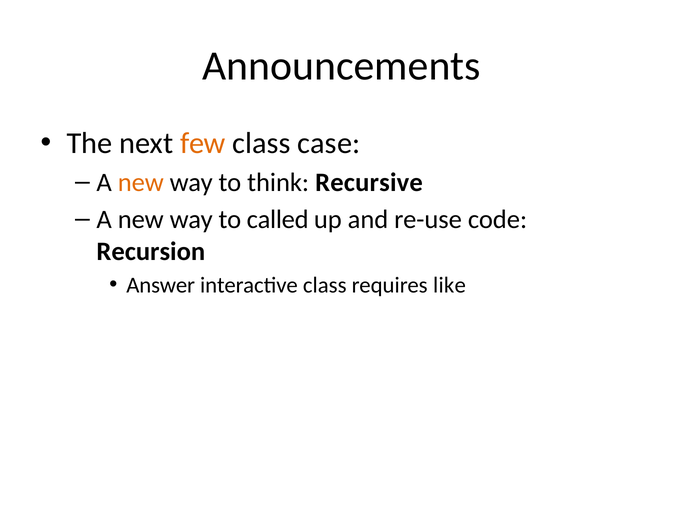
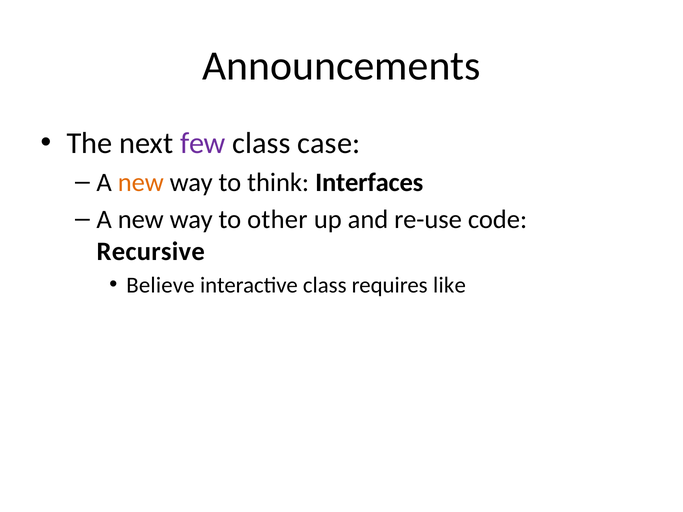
few colour: orange -> purple
Recursive: Recursive -> Interfaces
called: called -> other
Recursion: Recursion -> Recursive
Answer: Answer -> Believe
